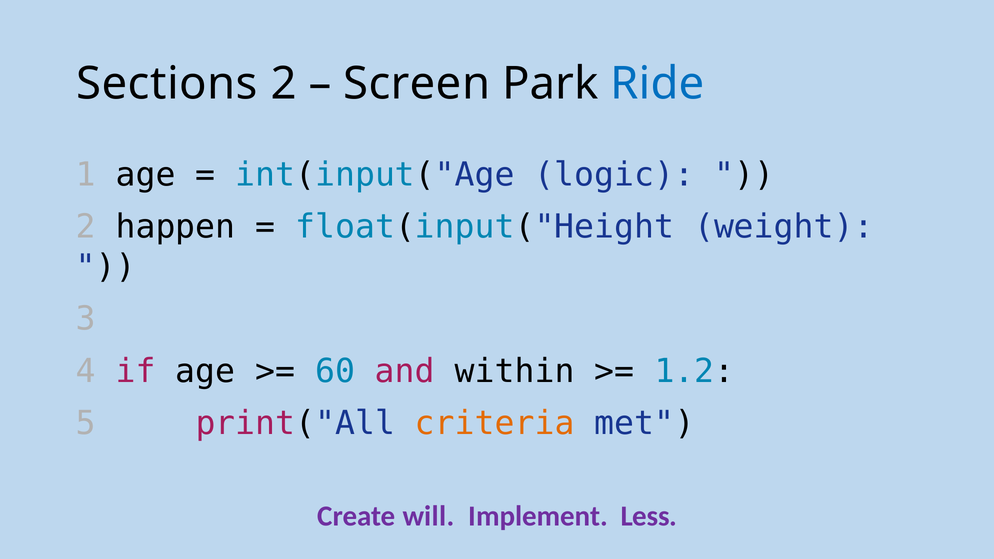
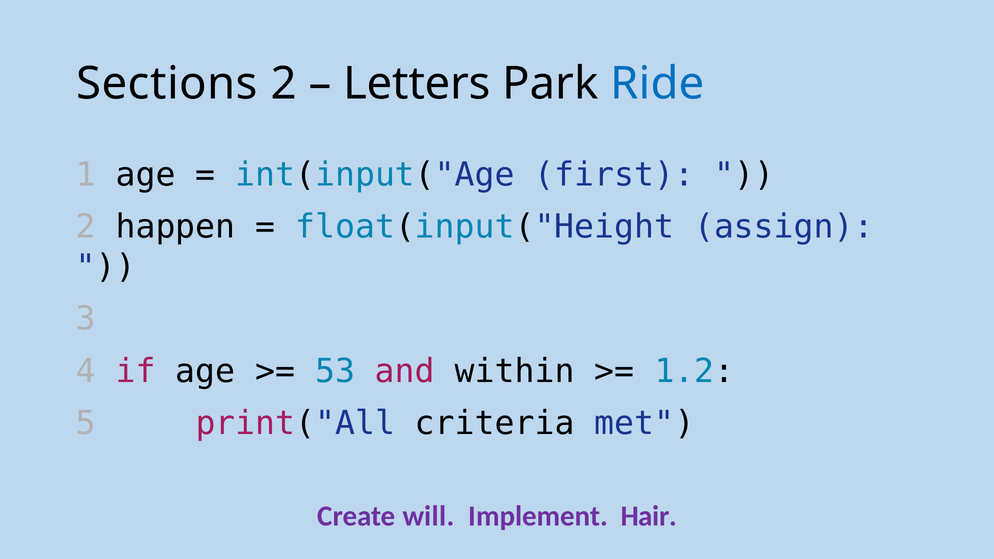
Screen: Screen -> Letters
logic: logic -> first
weight: weight -> assign
60: 60 -> 53
criteria colour: orange -> black
Less: Less -> Hair
